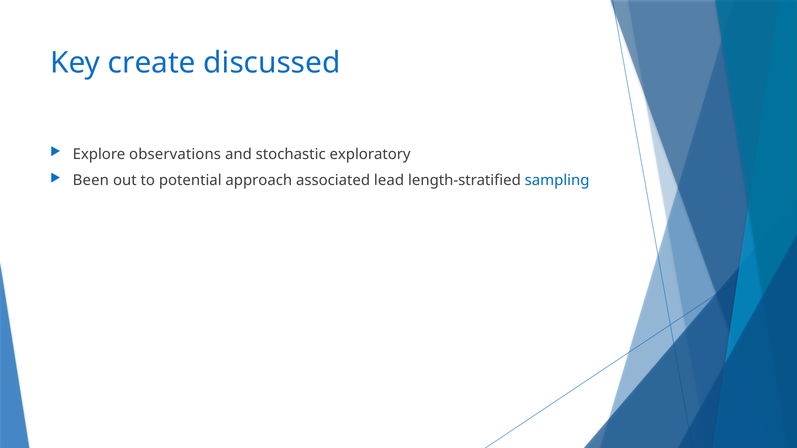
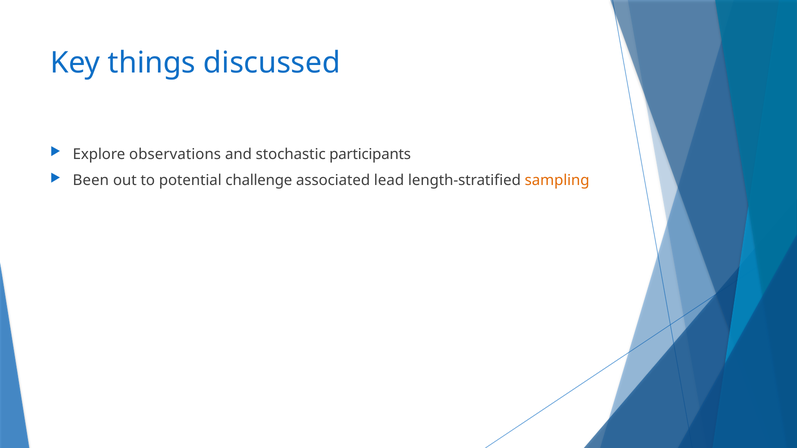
create: create -> things
exploratory: exploratory -> participants
approach: approach -> challenge
sampling colour: blue -> orange
